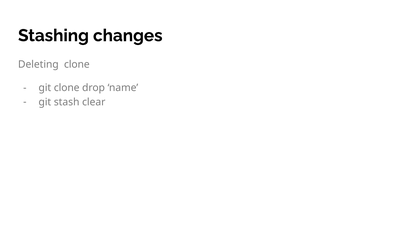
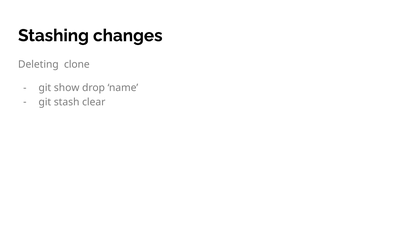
git clone: clone -> show
